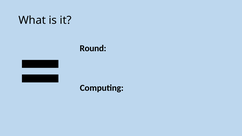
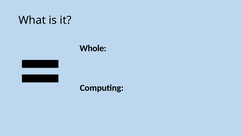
Round: Round -> Whole
